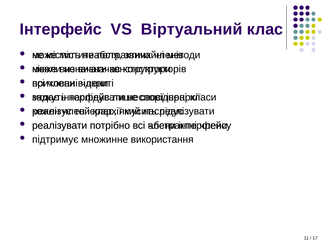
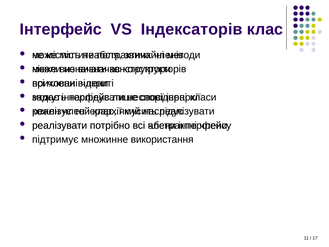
Віртуальний: Віртуальний -> Індексаторів
